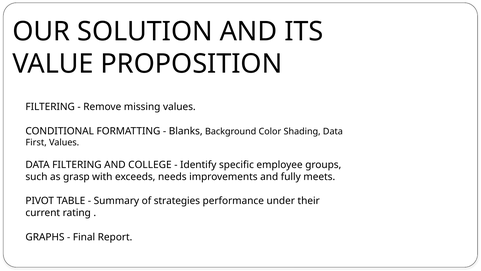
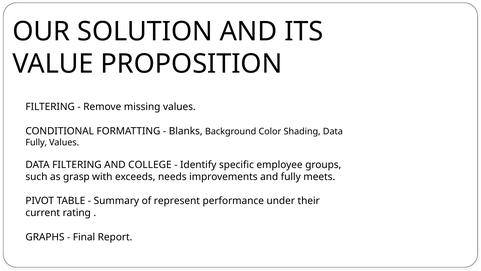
First at (36, 142): First -> Fully
strategies: strategies -> represent
